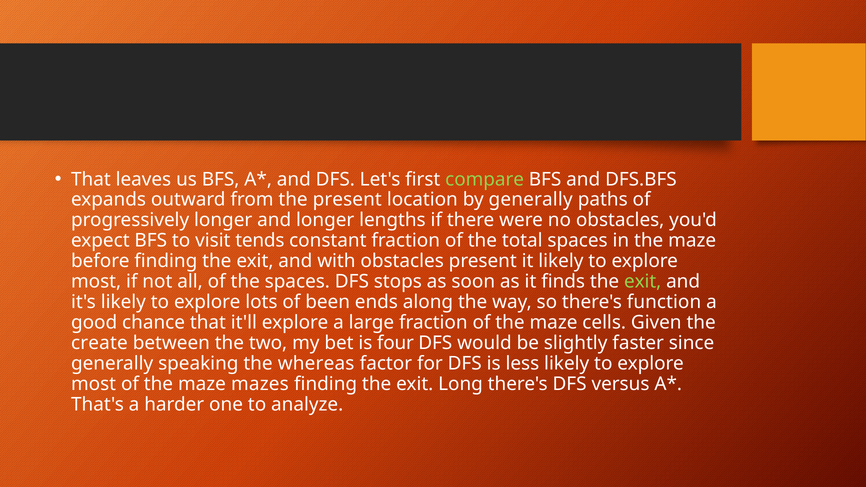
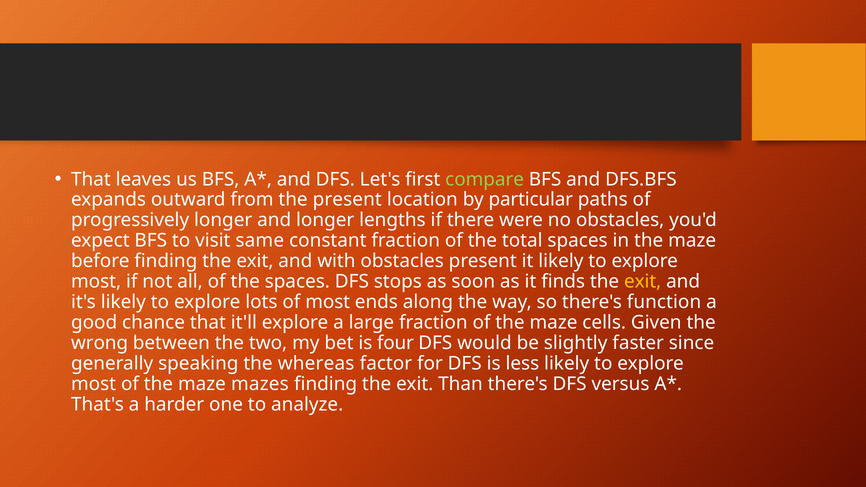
by generally: generally -> particular
tends: tends -> same
exit at (643, 282) colour: light green -> yellow
of been: been -> most
create: create -> wrong
Long: Long -> Than
